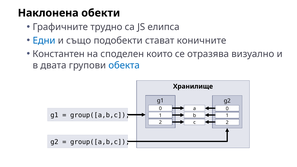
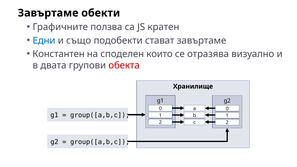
Наклонена at (48, 13): Наклонена -> Завъртаме
трудно: трудно -> ползва
елипса: елипса -> кратен
стават коничните: коничните -> завъртаме
обекта colour: blue -> red
